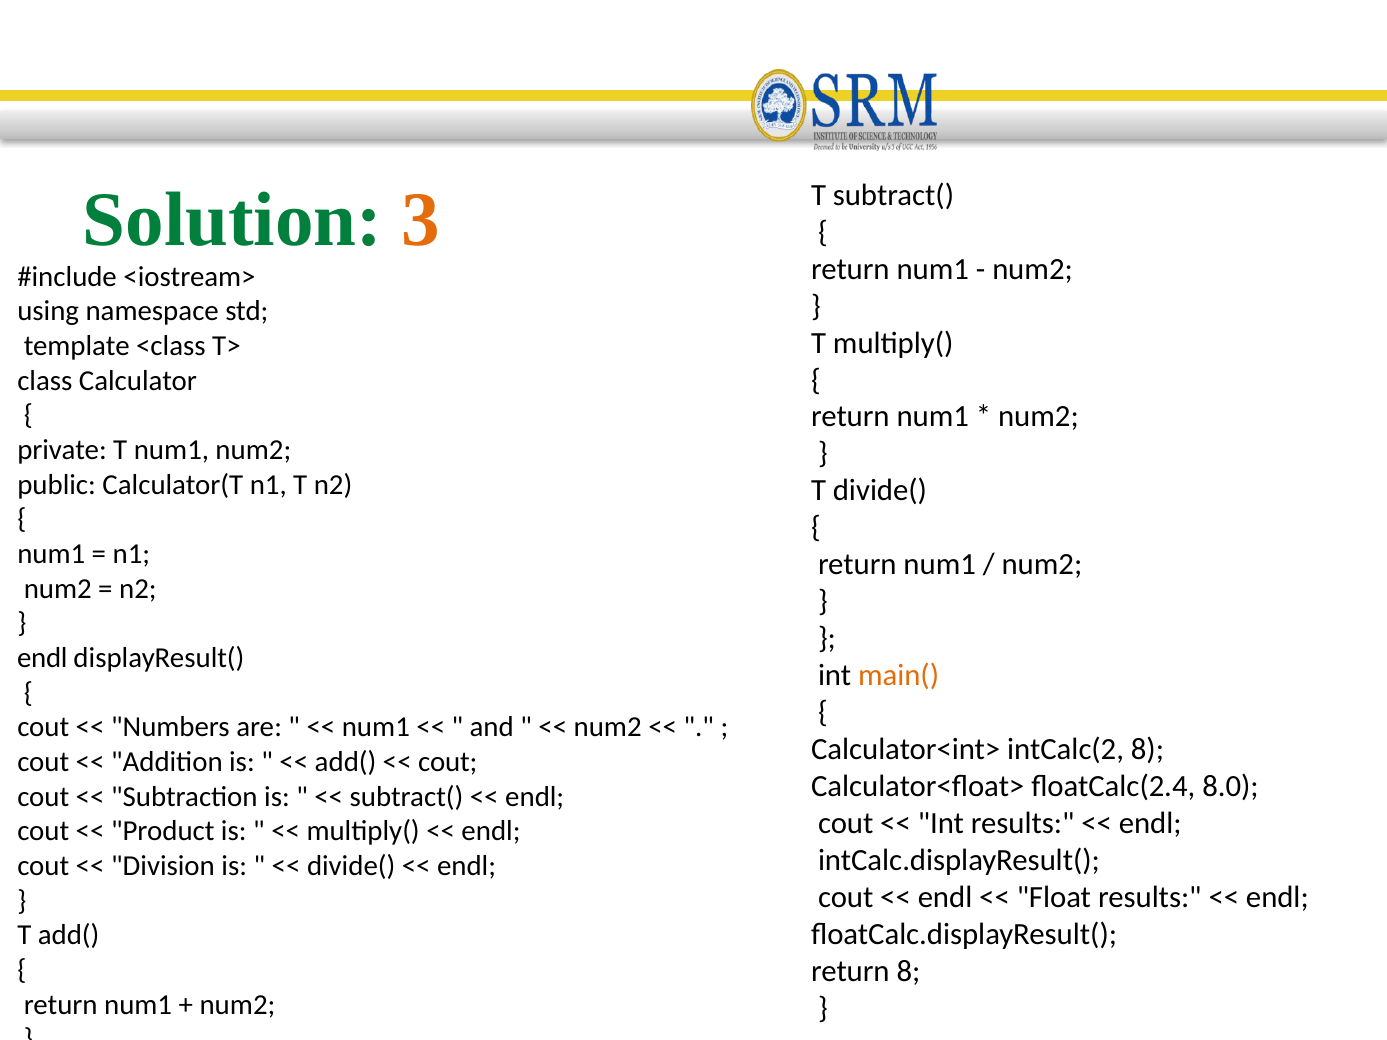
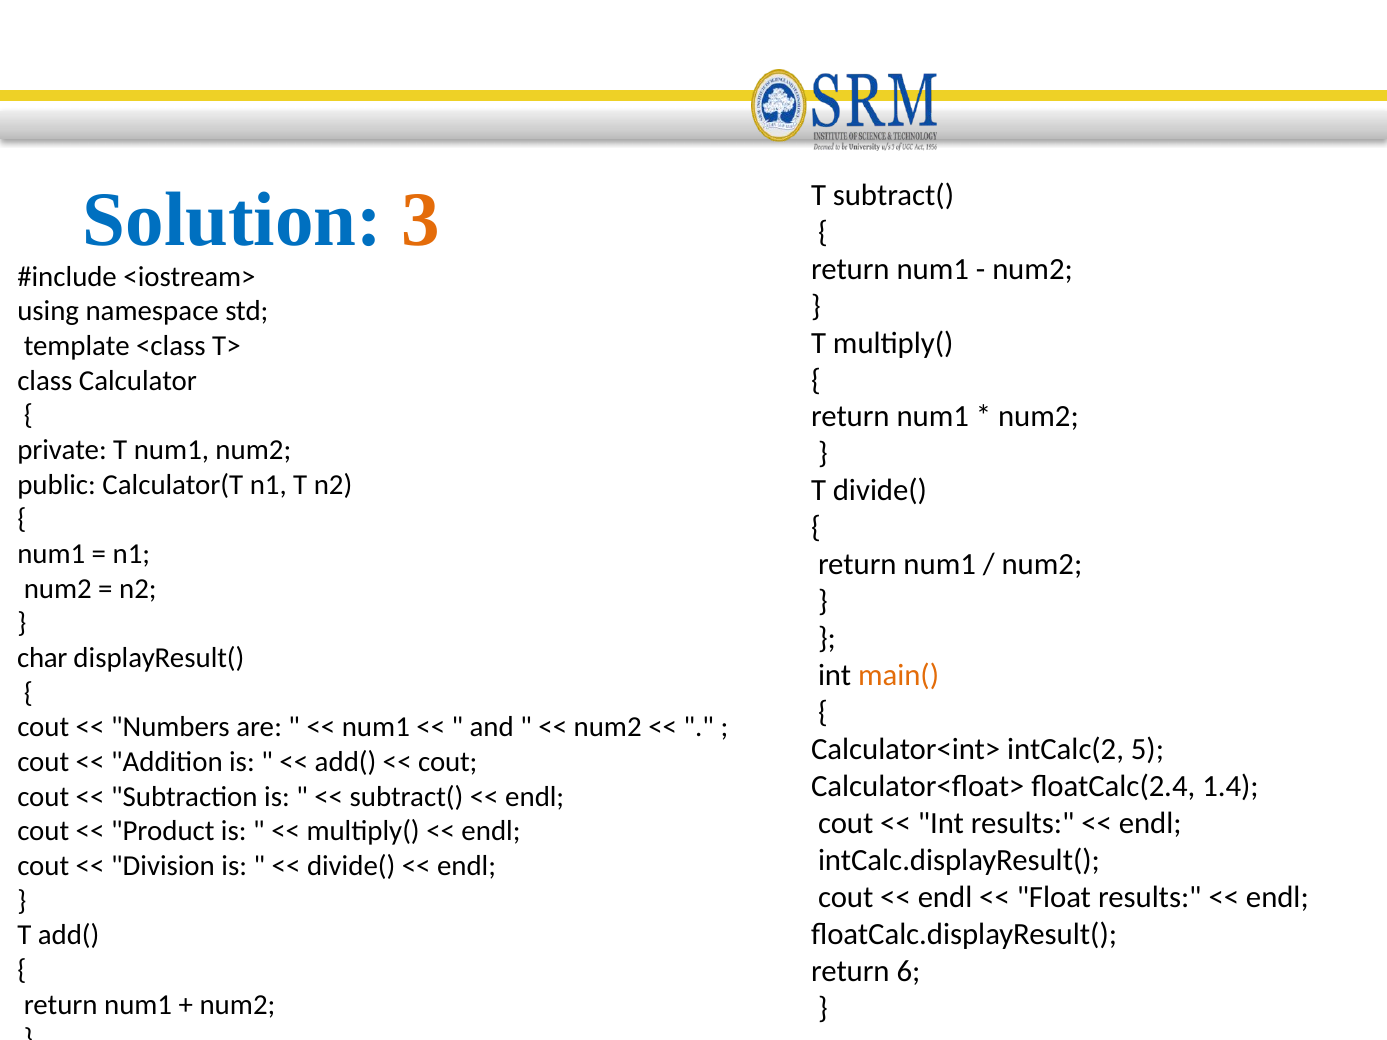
Solution colour: green -> blue
endl at (42, 658): endl -> char
intCalc(2 8: 8 -> 5
8.0: 8.0 -> 1.4
return 8: 8 -> 6
